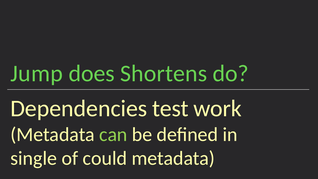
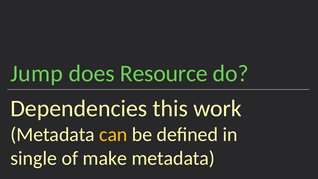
Shortens: Shortens -> Resource
test: test -> this
can colour: light green -> yellow
could: could -> make
